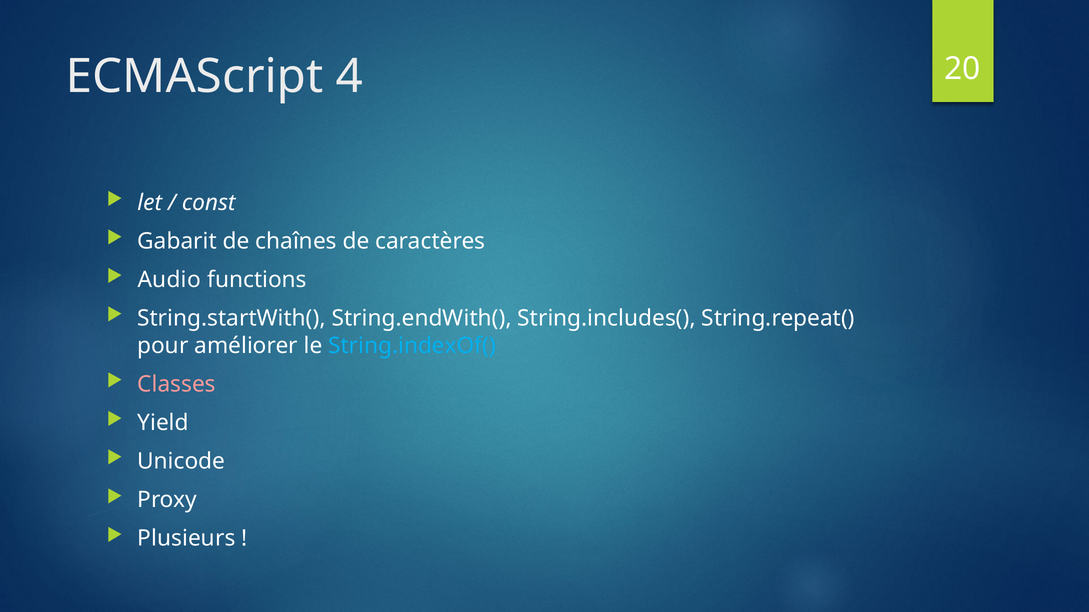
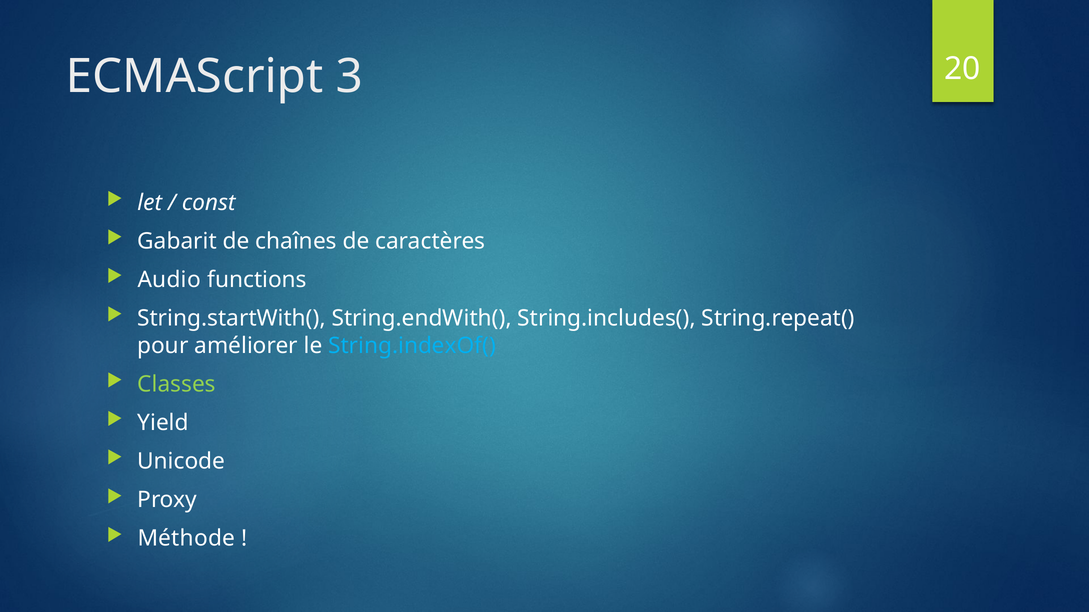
4: 4 -> 3
Classes colour: pink -> light green
Plusieurs: Plusieurs -> Méthode
